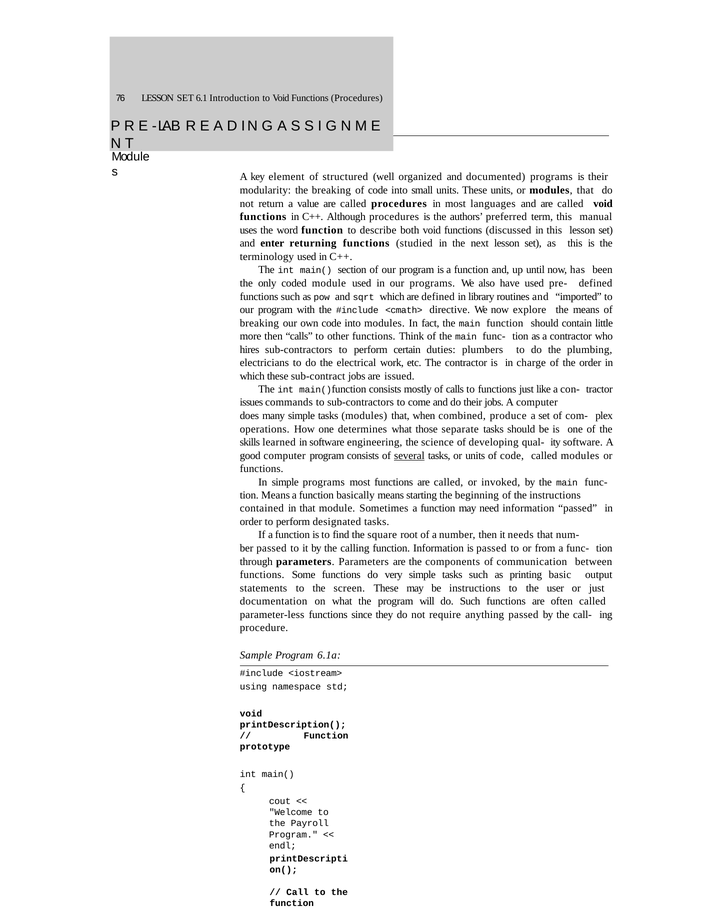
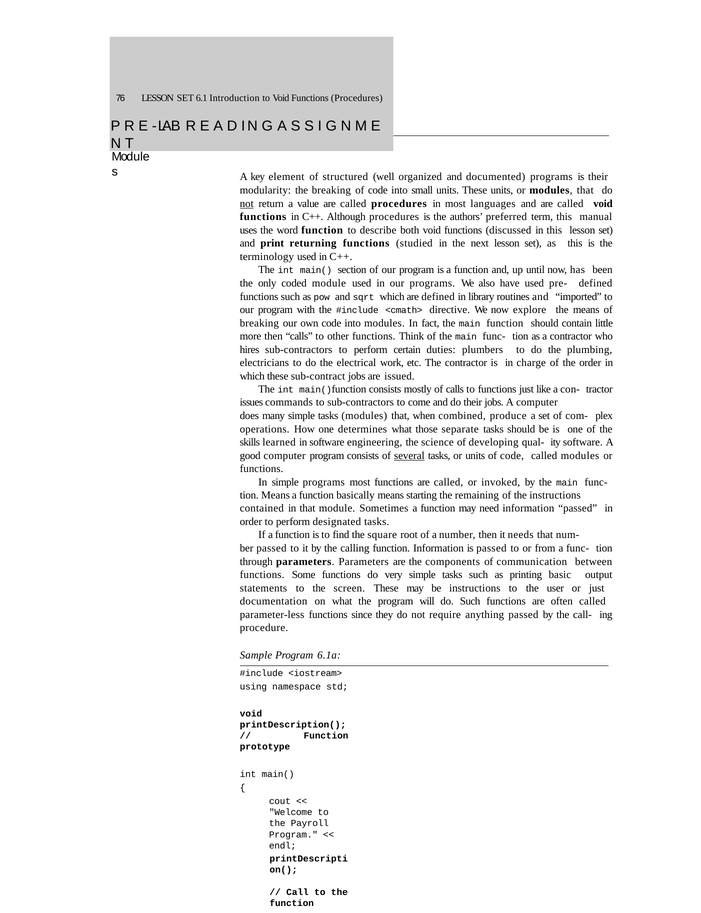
not at (247, 203) underline: none -> present
enter: enter -> print
beginning: beginning -> remaining
